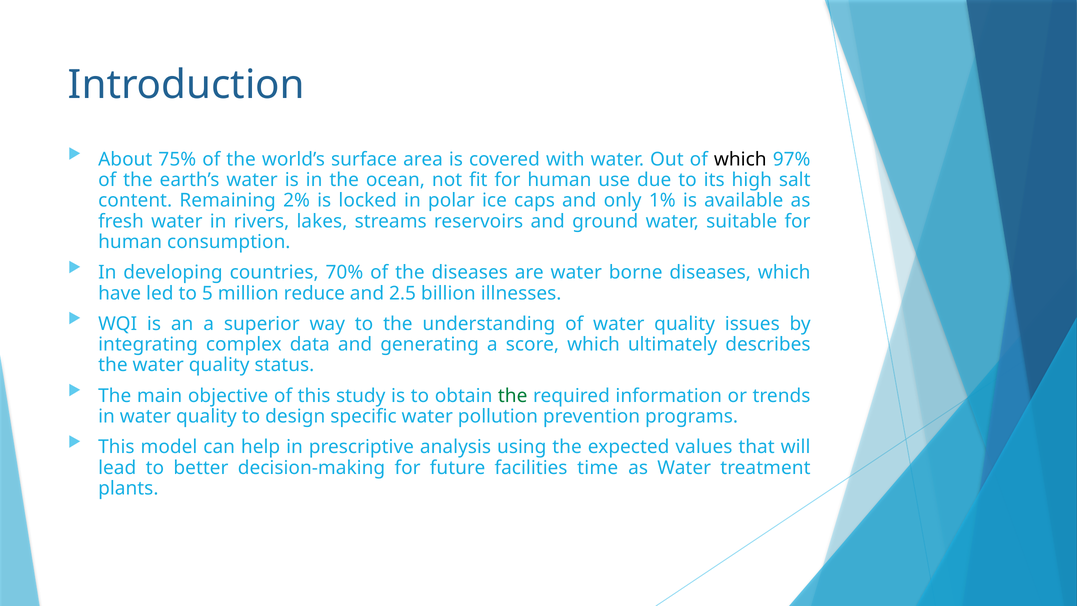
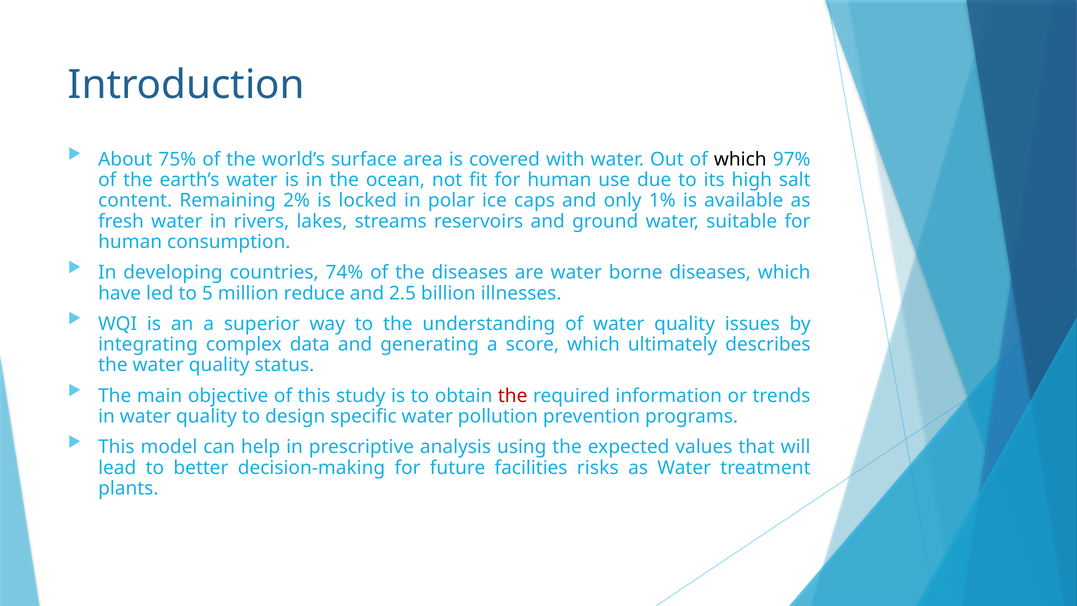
70%: 70% -> 74%
the at (513, 396) colour: green -> red
time: time -> risks
